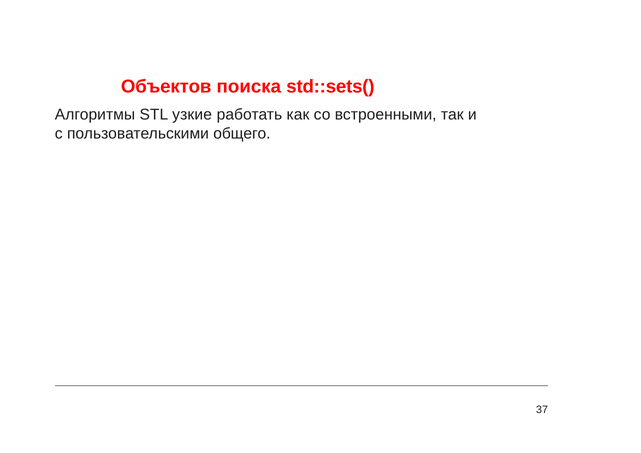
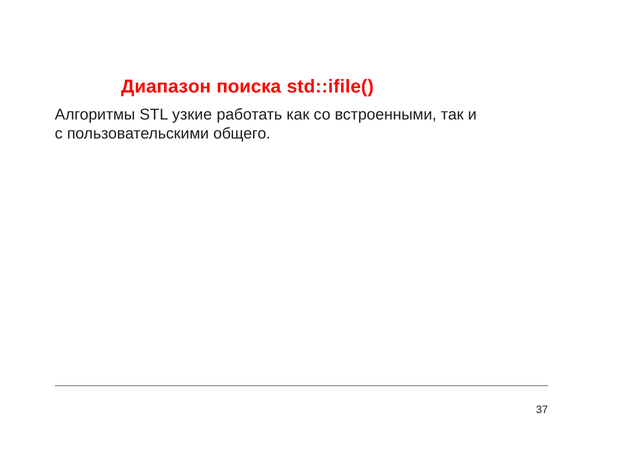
Объектов: Объектов -> Диапазон
std::sets(: std::sets( -> std::ifile(
